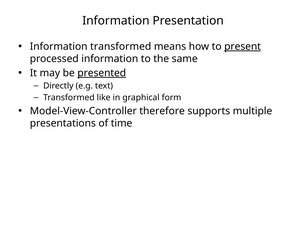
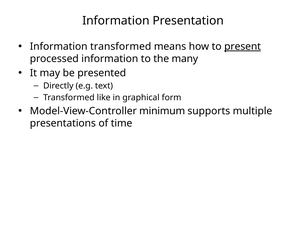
same: same -> many
presented underline: present -> none
therefore: therefore -> minimum
